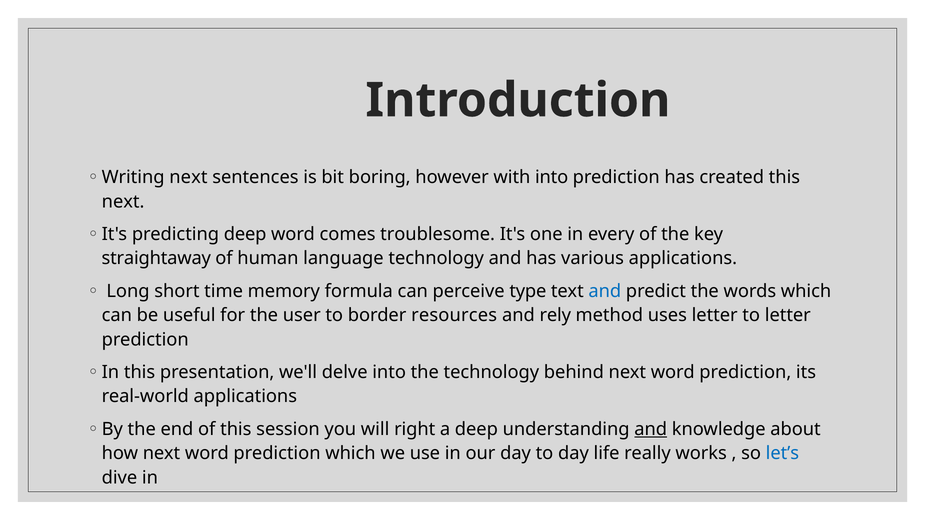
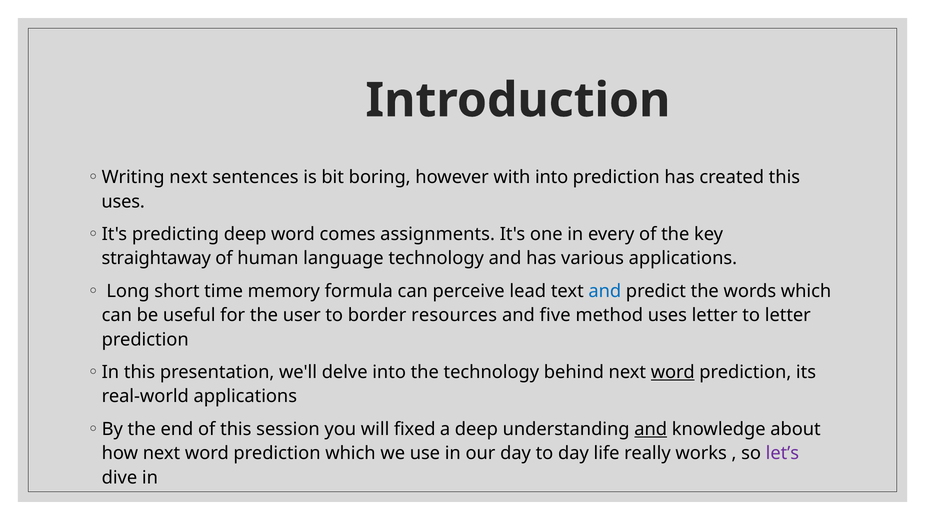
next at (123, 202): next -> uses
troublesome: troublesome -> assignments
type: type -> lead
rely: rely -> five
word at (673, 373) underline: none -> present
right: right -> fixed
let’s colour: blue -> purple
